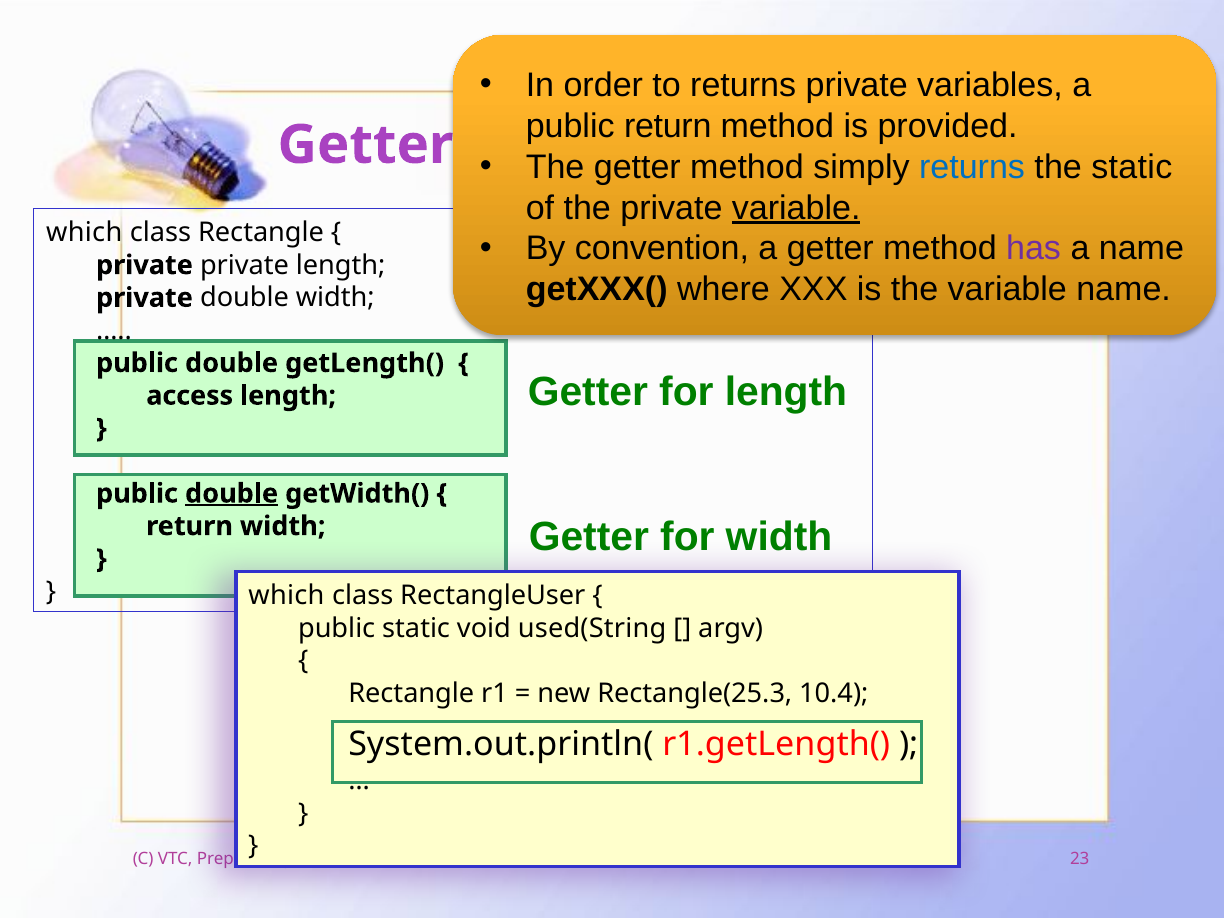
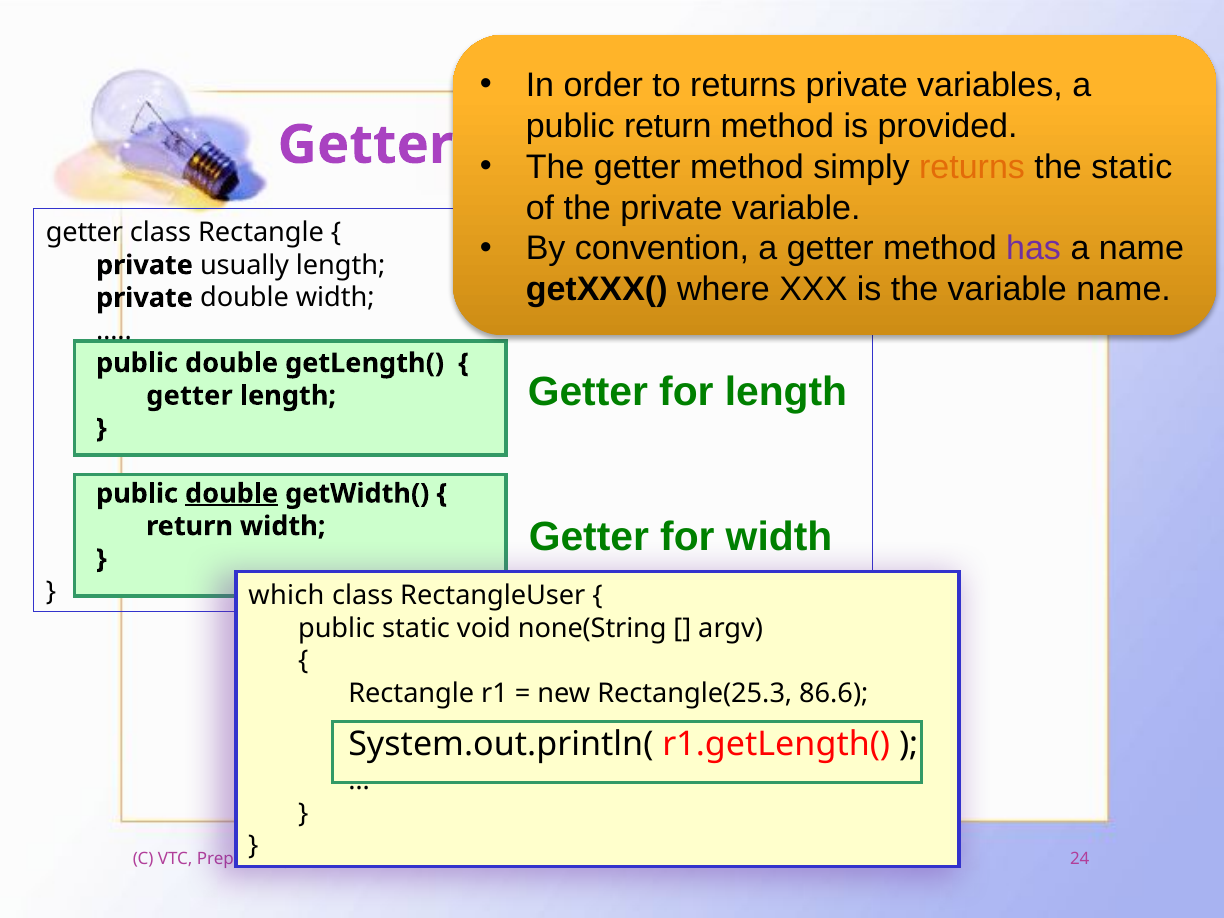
returns at (972, 167) colour: blue -> orange
variable at (796, 208) underline: present -> none
which at (84, 233): which -> getter
private private: private -> usually
access at (190, 396): access -> getter
used(String: used(String -> none(String
10.4: 10.4 -> 86.6
23: 23 -> 24
